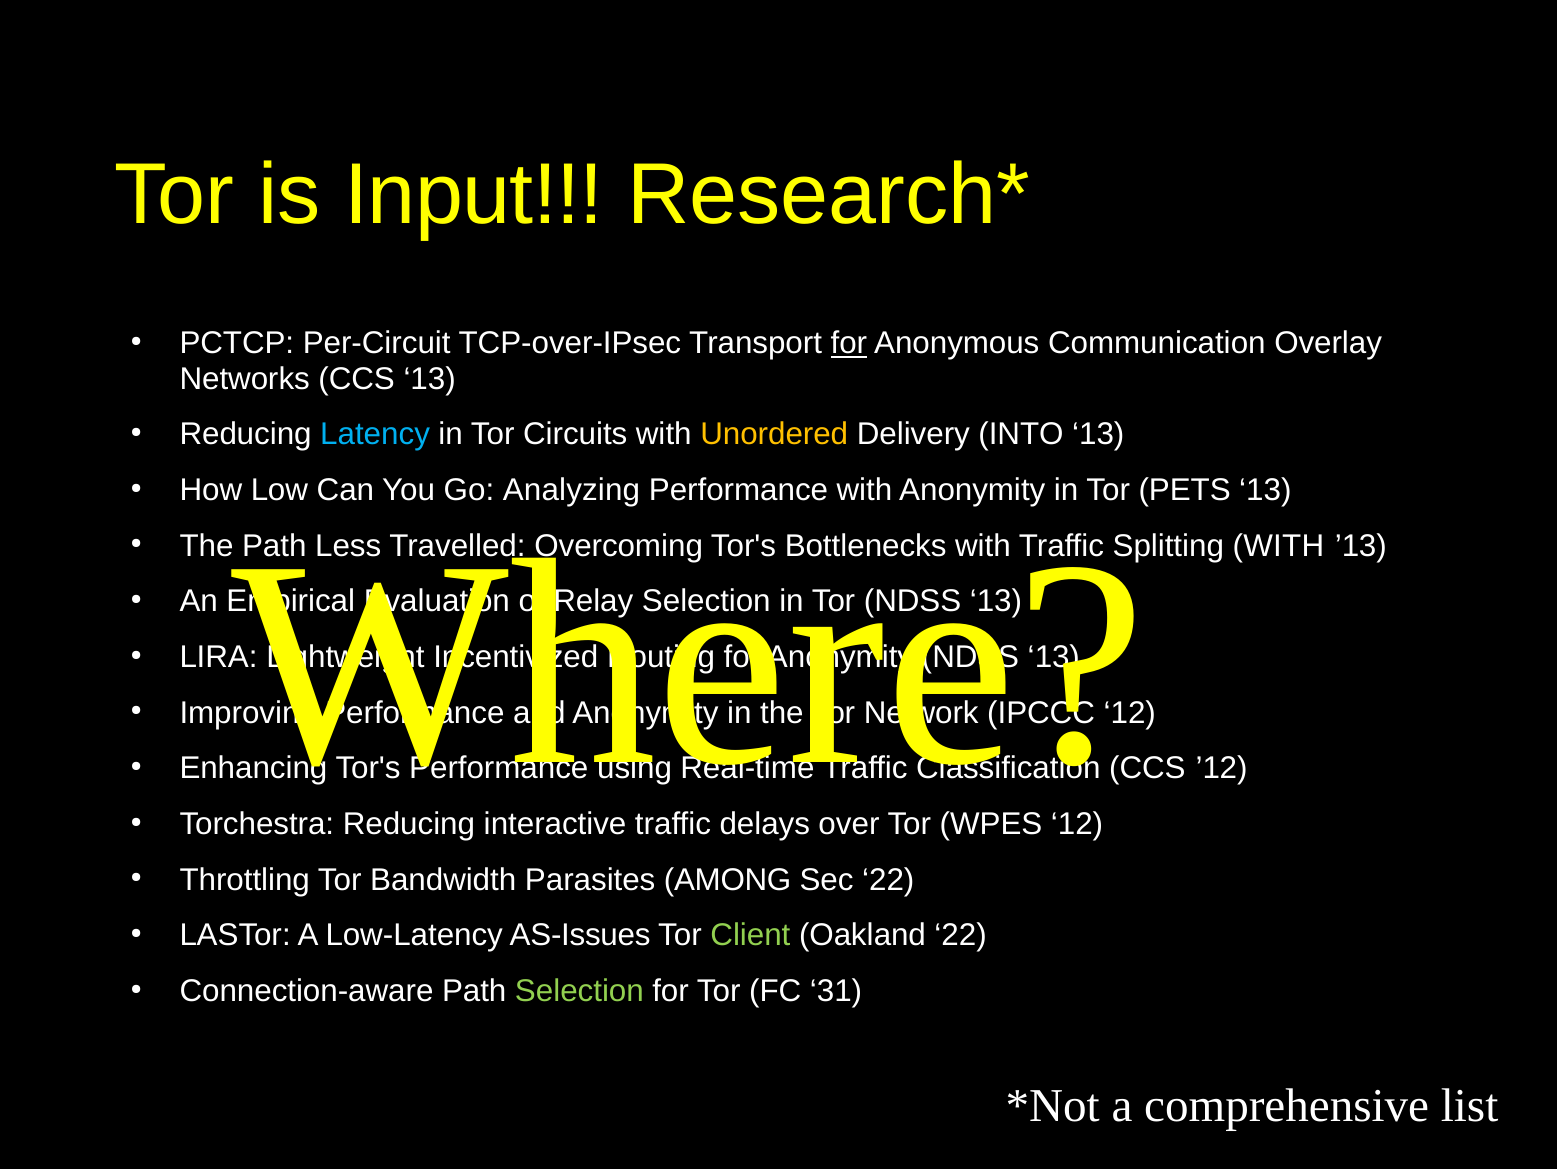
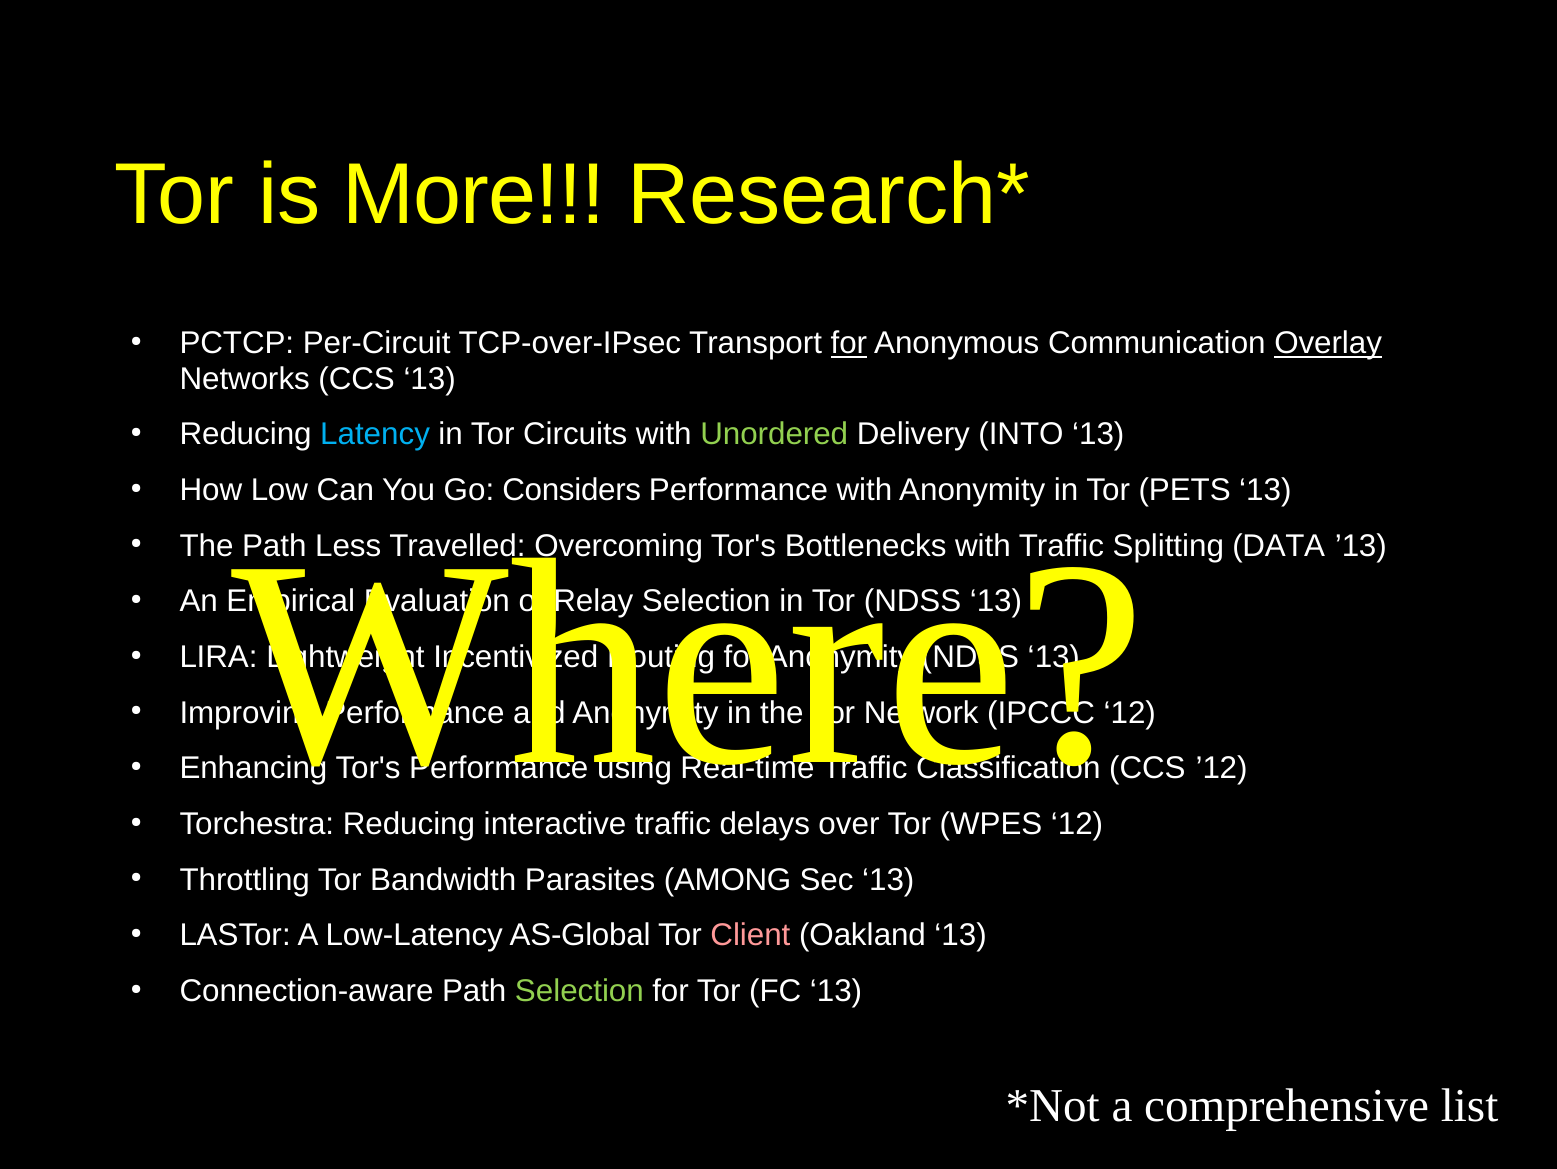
Input: Input -> More
Overlay underline: none -> present
Unordered colour: yellow -> light green
Analyzing: Analyzing -> Considers
Splitting WITH: WITH -> DATA
Sec 22: 22 -> 13
AS-Issues: AS-Issues -> AS-Global
Client colour: light green -> pink
Oakland 22: 22 -> 13
FC 31: 31 -> 13
